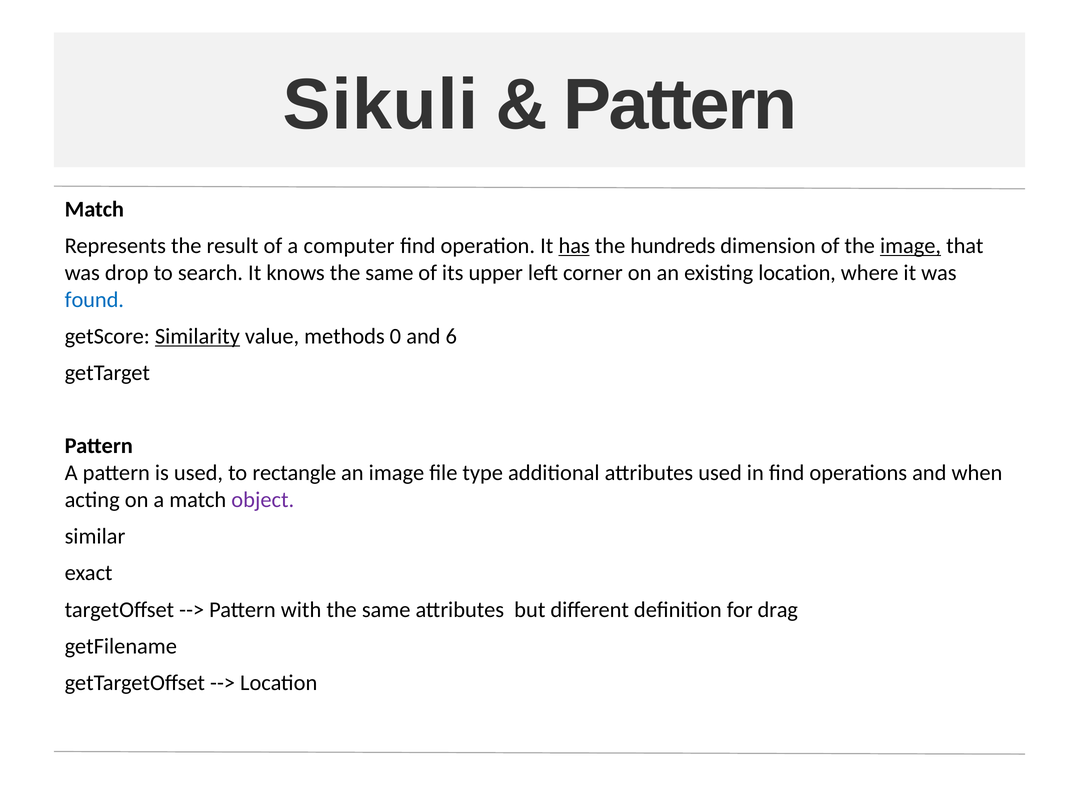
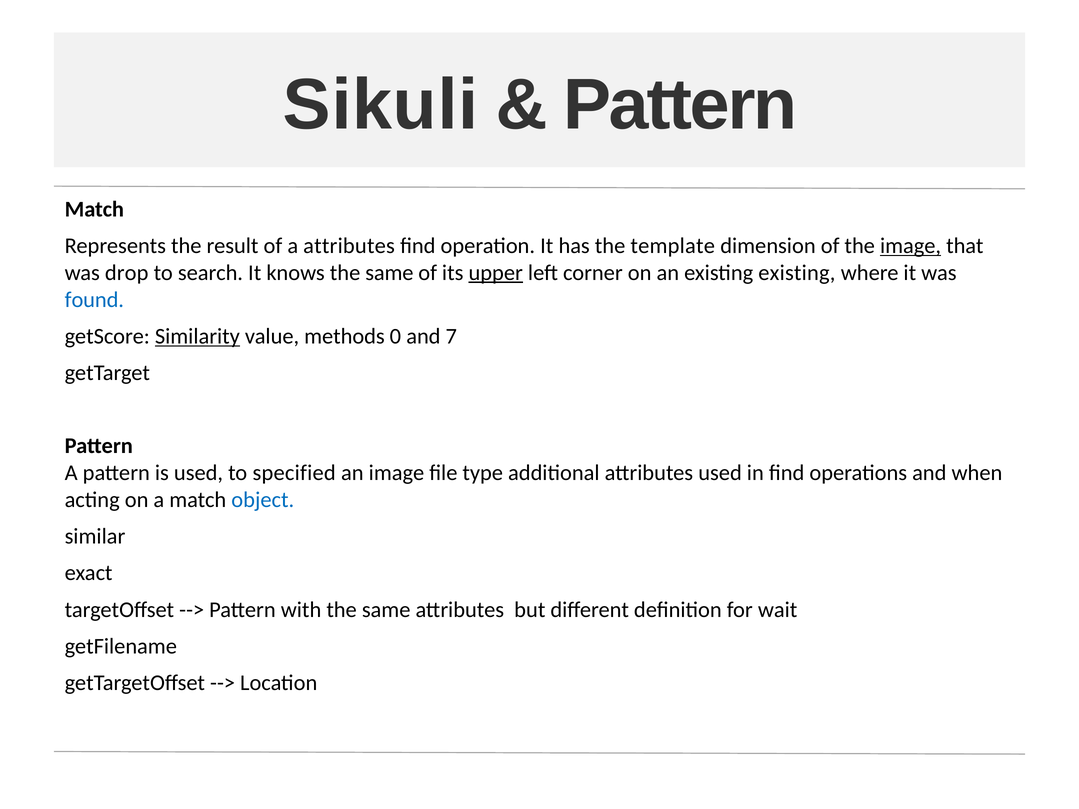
a computer: computer -> attributes
has underline: present -> none
hundreds: hundreds -> template
upper underline: none -> present
existing location: location -> existing
6: 6 -> 7
rectangle: rectangle -> specified
object colour: purple -> blue
drag: drag -> wait
